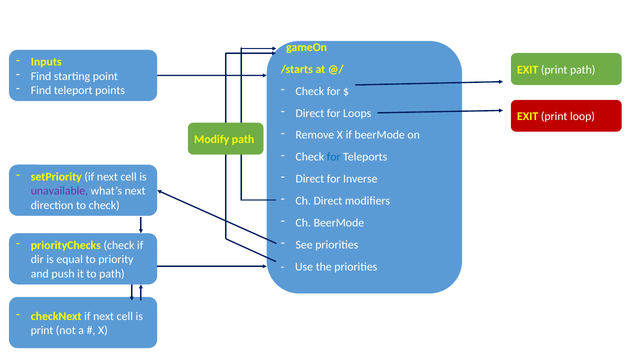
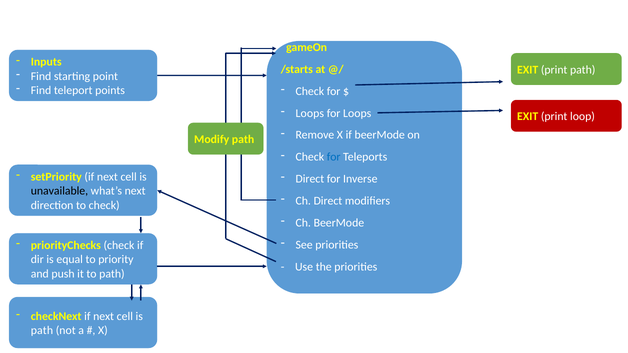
Direct at (310, 113): Direct -> Loops
unavailable colour: purple -> black
print at (42, 331): print -> path
